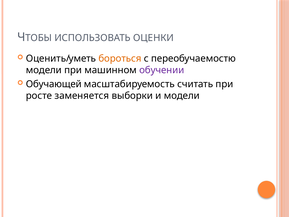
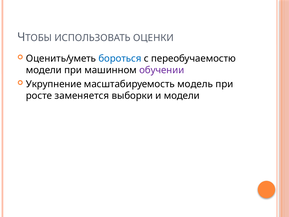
бороться colour: orange -> blue
Обучающей: Обучающей -> Укрупнение
считать: считать -> модель
